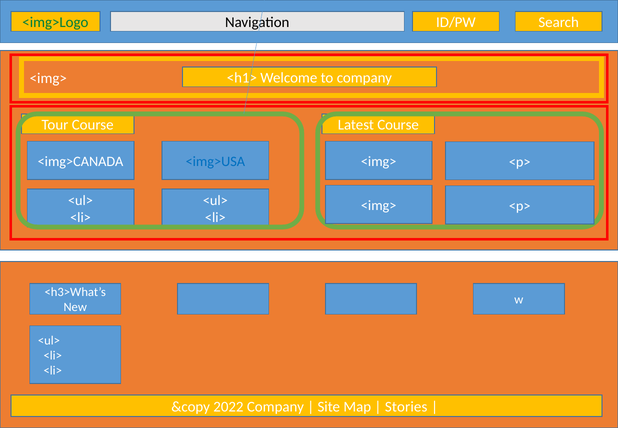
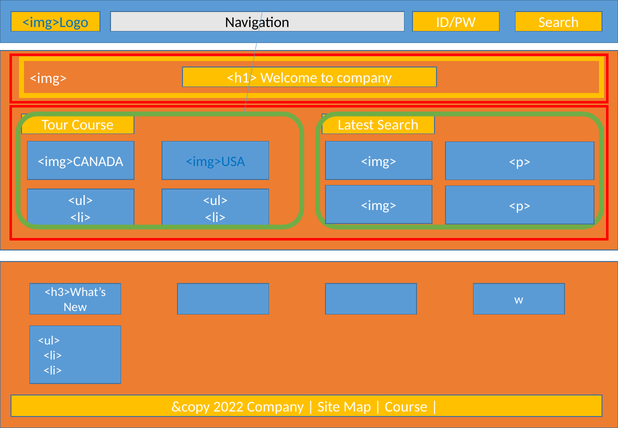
<img>Logo colour: green -> blue
Latest Course: Course -> Search
Stories at (406, 407): Stories -> Course
